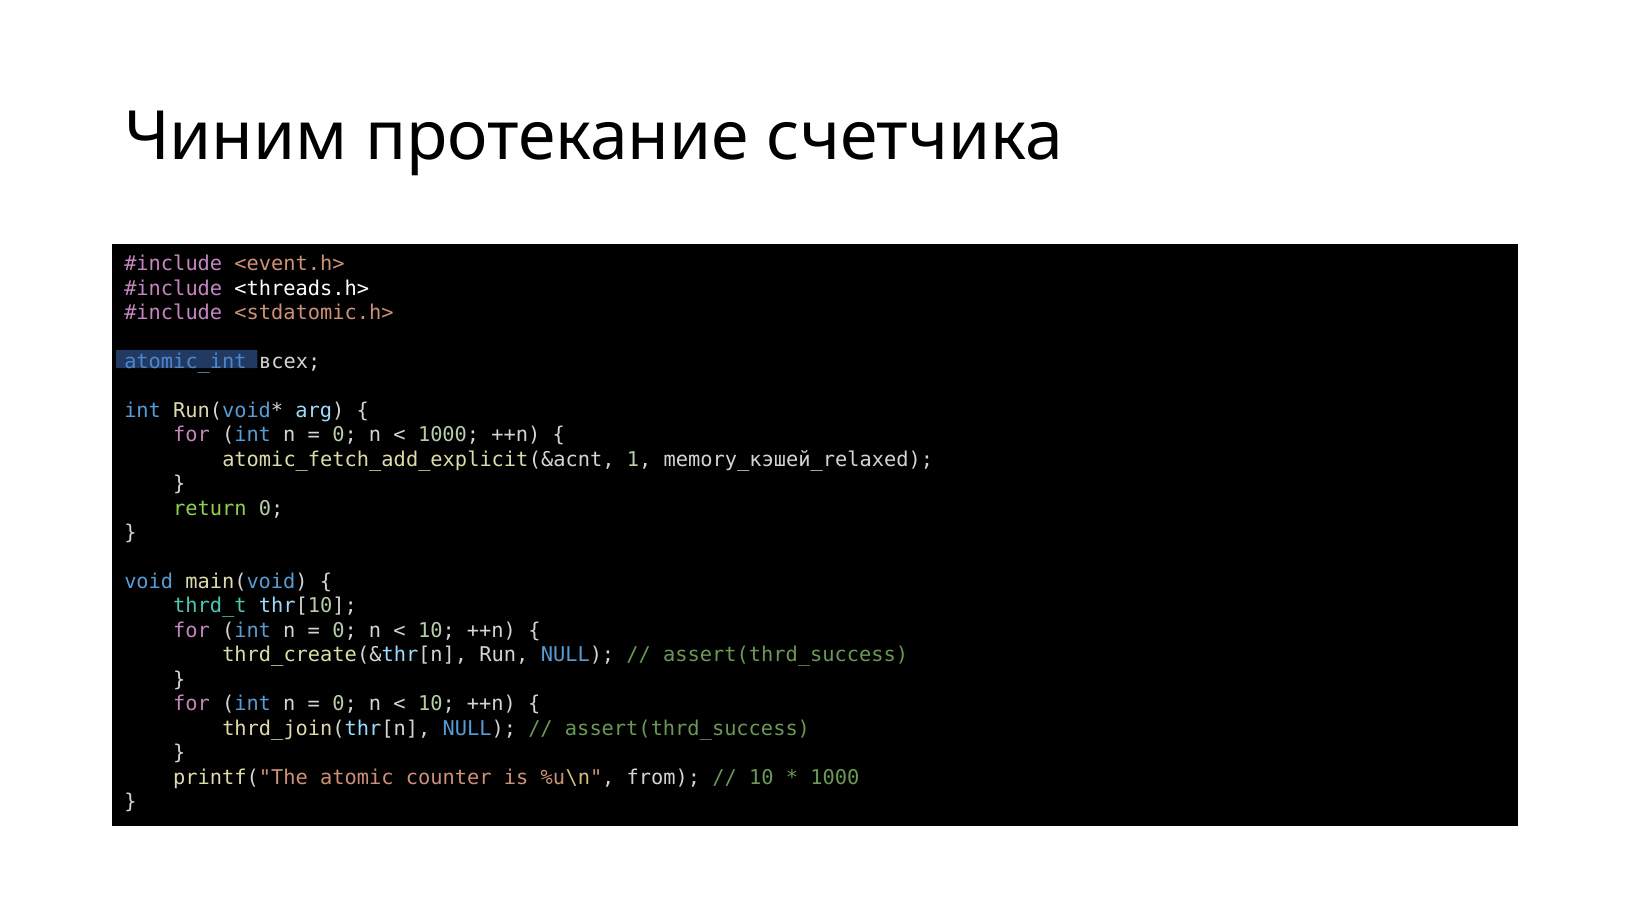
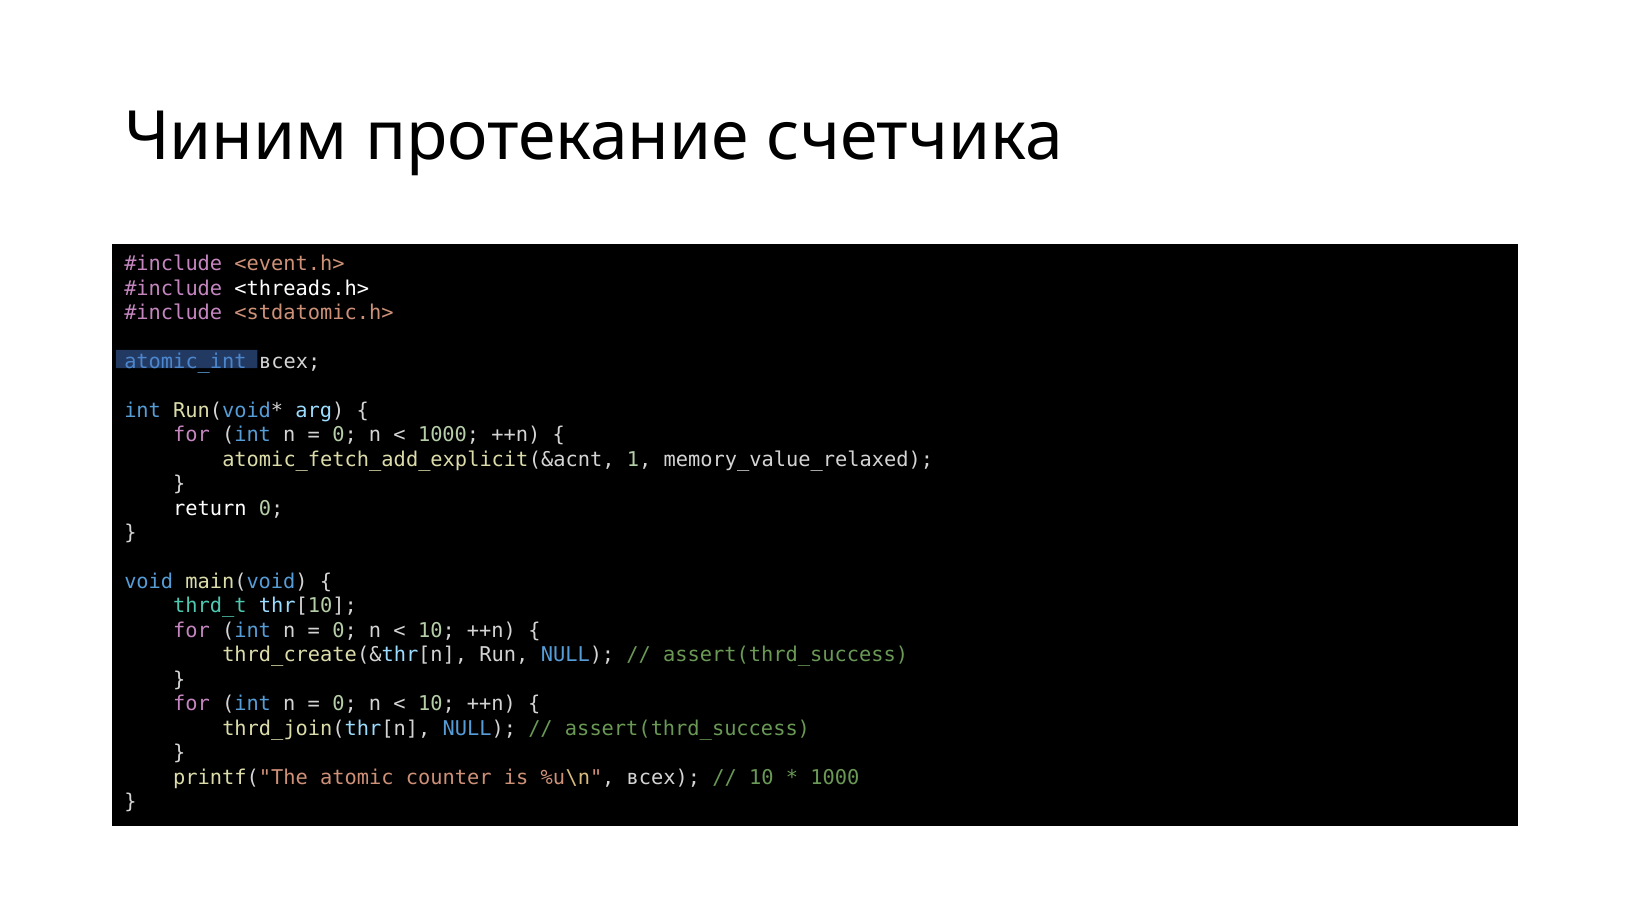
memory_кэшей_relaxed: memory_кэшей_relaxed -> memory_value_relaxed
return colour: light green -> white
%u\n from: from -> всех
